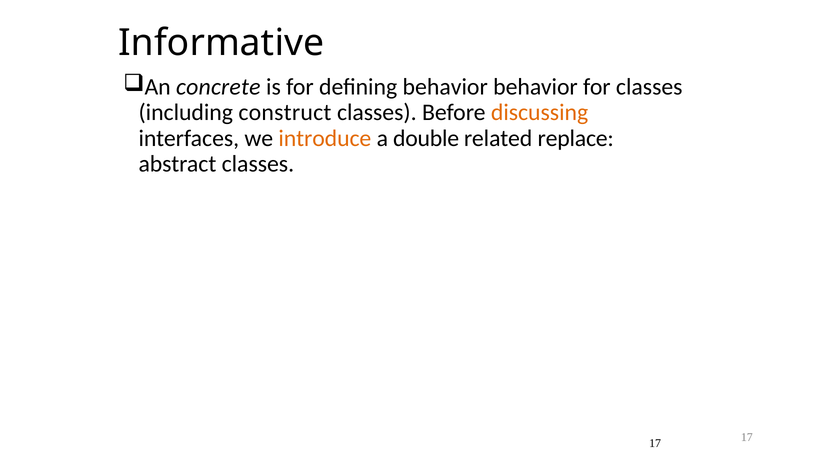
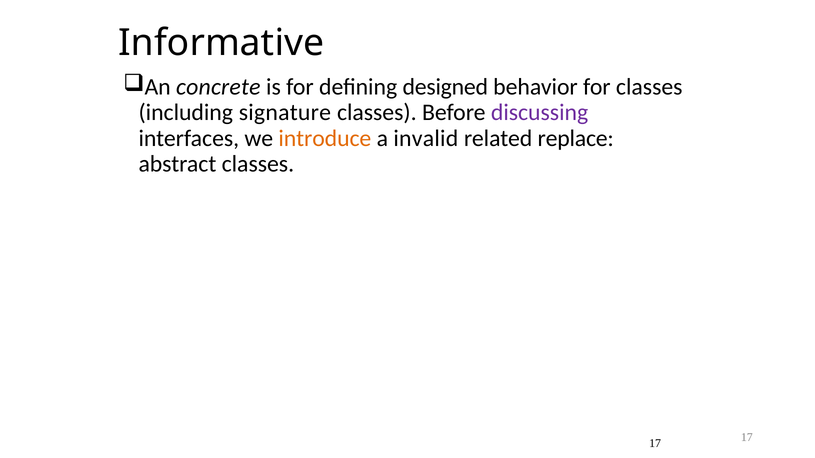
defining behavior: behavior -> designed
construct: construct -> signature
discussing colour: orange -> purple
double: double -> invalid
